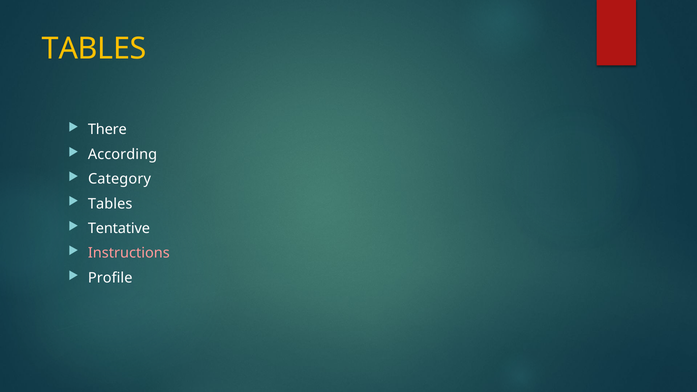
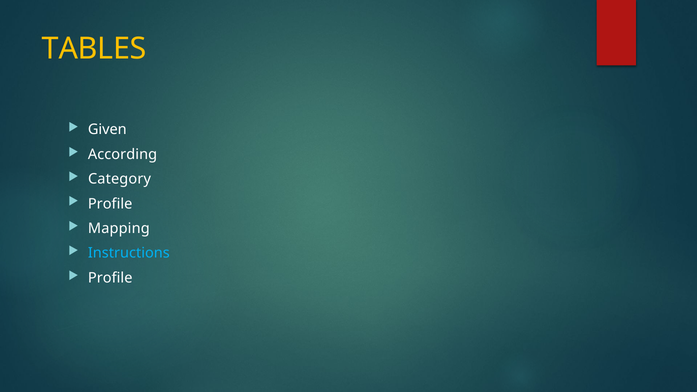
There: There -> Given
Tables at (110, 204): Tables -> Profile
Tentative: Tentative -> Mapping
Instructions colour: pink -> light blue
